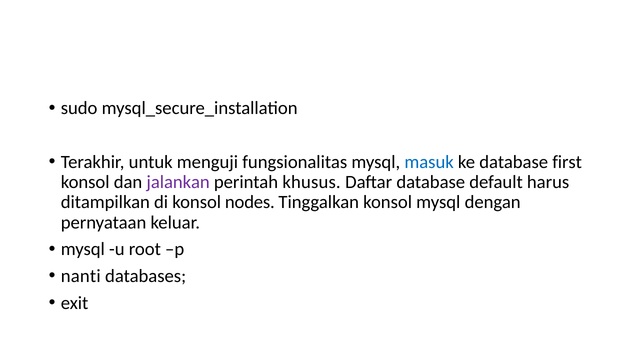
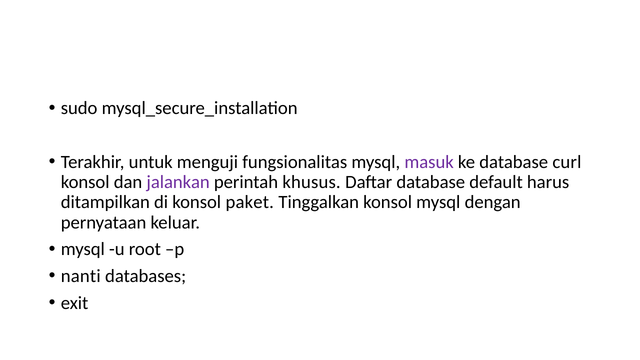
masuk colour: blue -> purple
first: first -> curl
nodes: nodes -> paket
